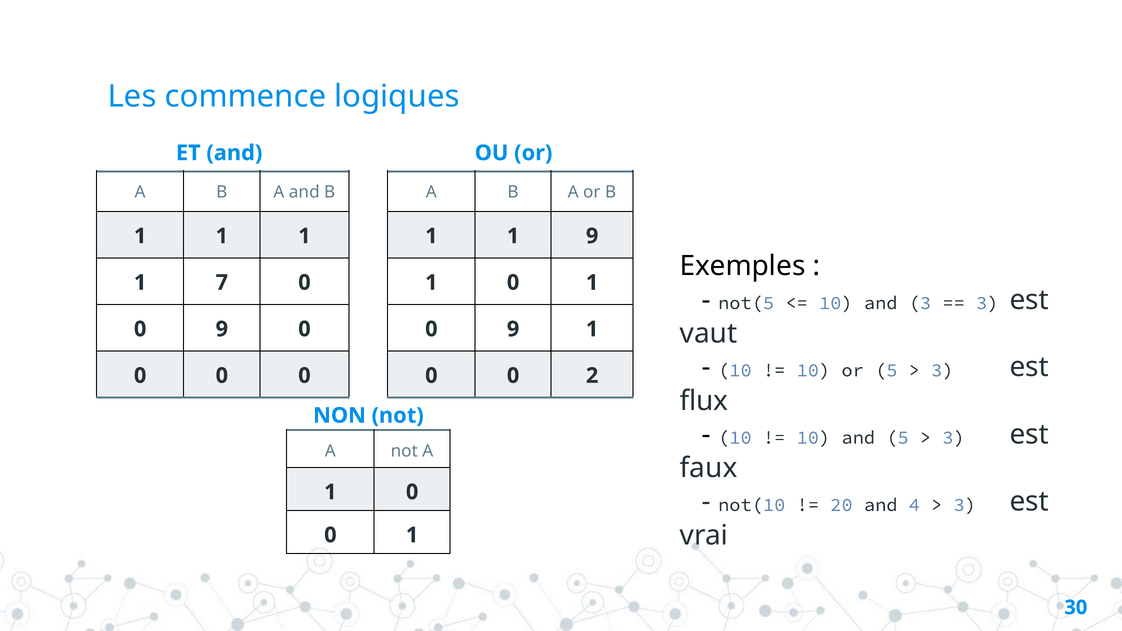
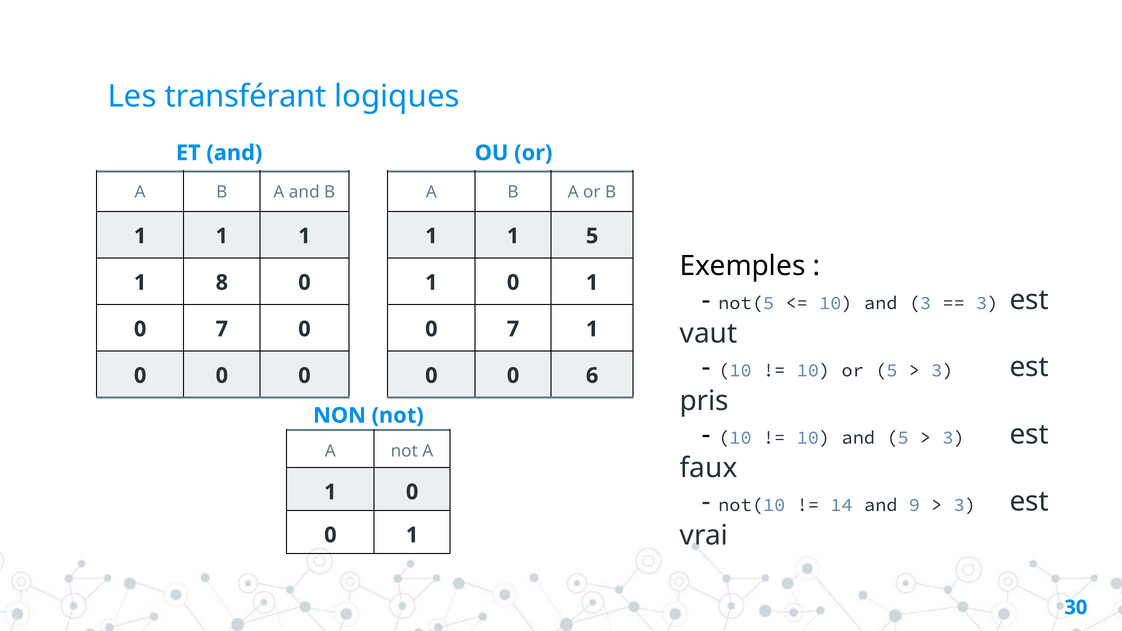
commence: commence -> transférant
1 9: 9 -> 5
7: 7 -> 8
9 at (222, 329): 9 -> 7
9 at (513, 329): 9 -> 7
2: 2 -> 6
flux: flux -> pris
20: 20 -> 14
4: 4 -> 9
